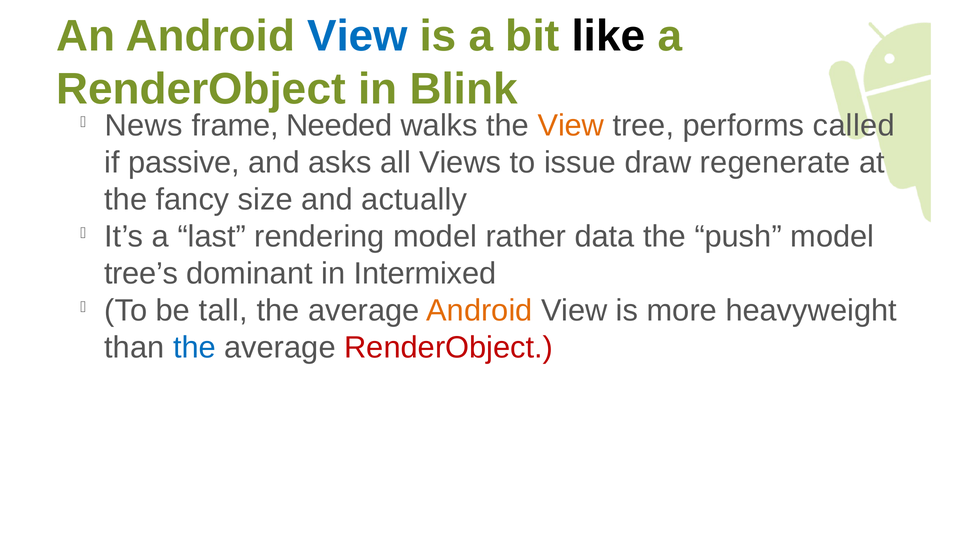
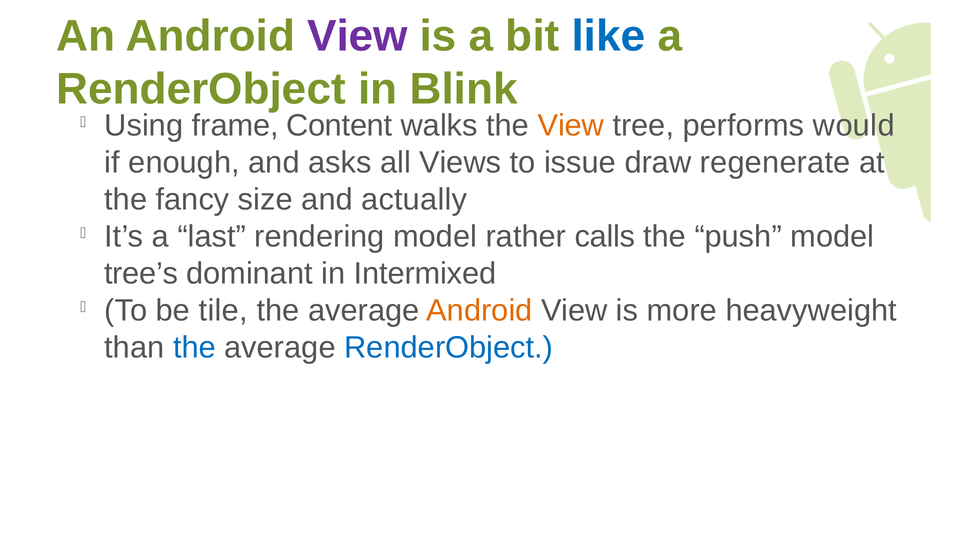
View at (357, 36) colour: blue -> purple
like colour: black -> blue
News: News -> Using
Needed: Needed -> Content
called: called -> would
passive: passive -> enough
data: data -> calls
tall: tall -> tile
RenderObject at (449, 347) colour: red -> blue
